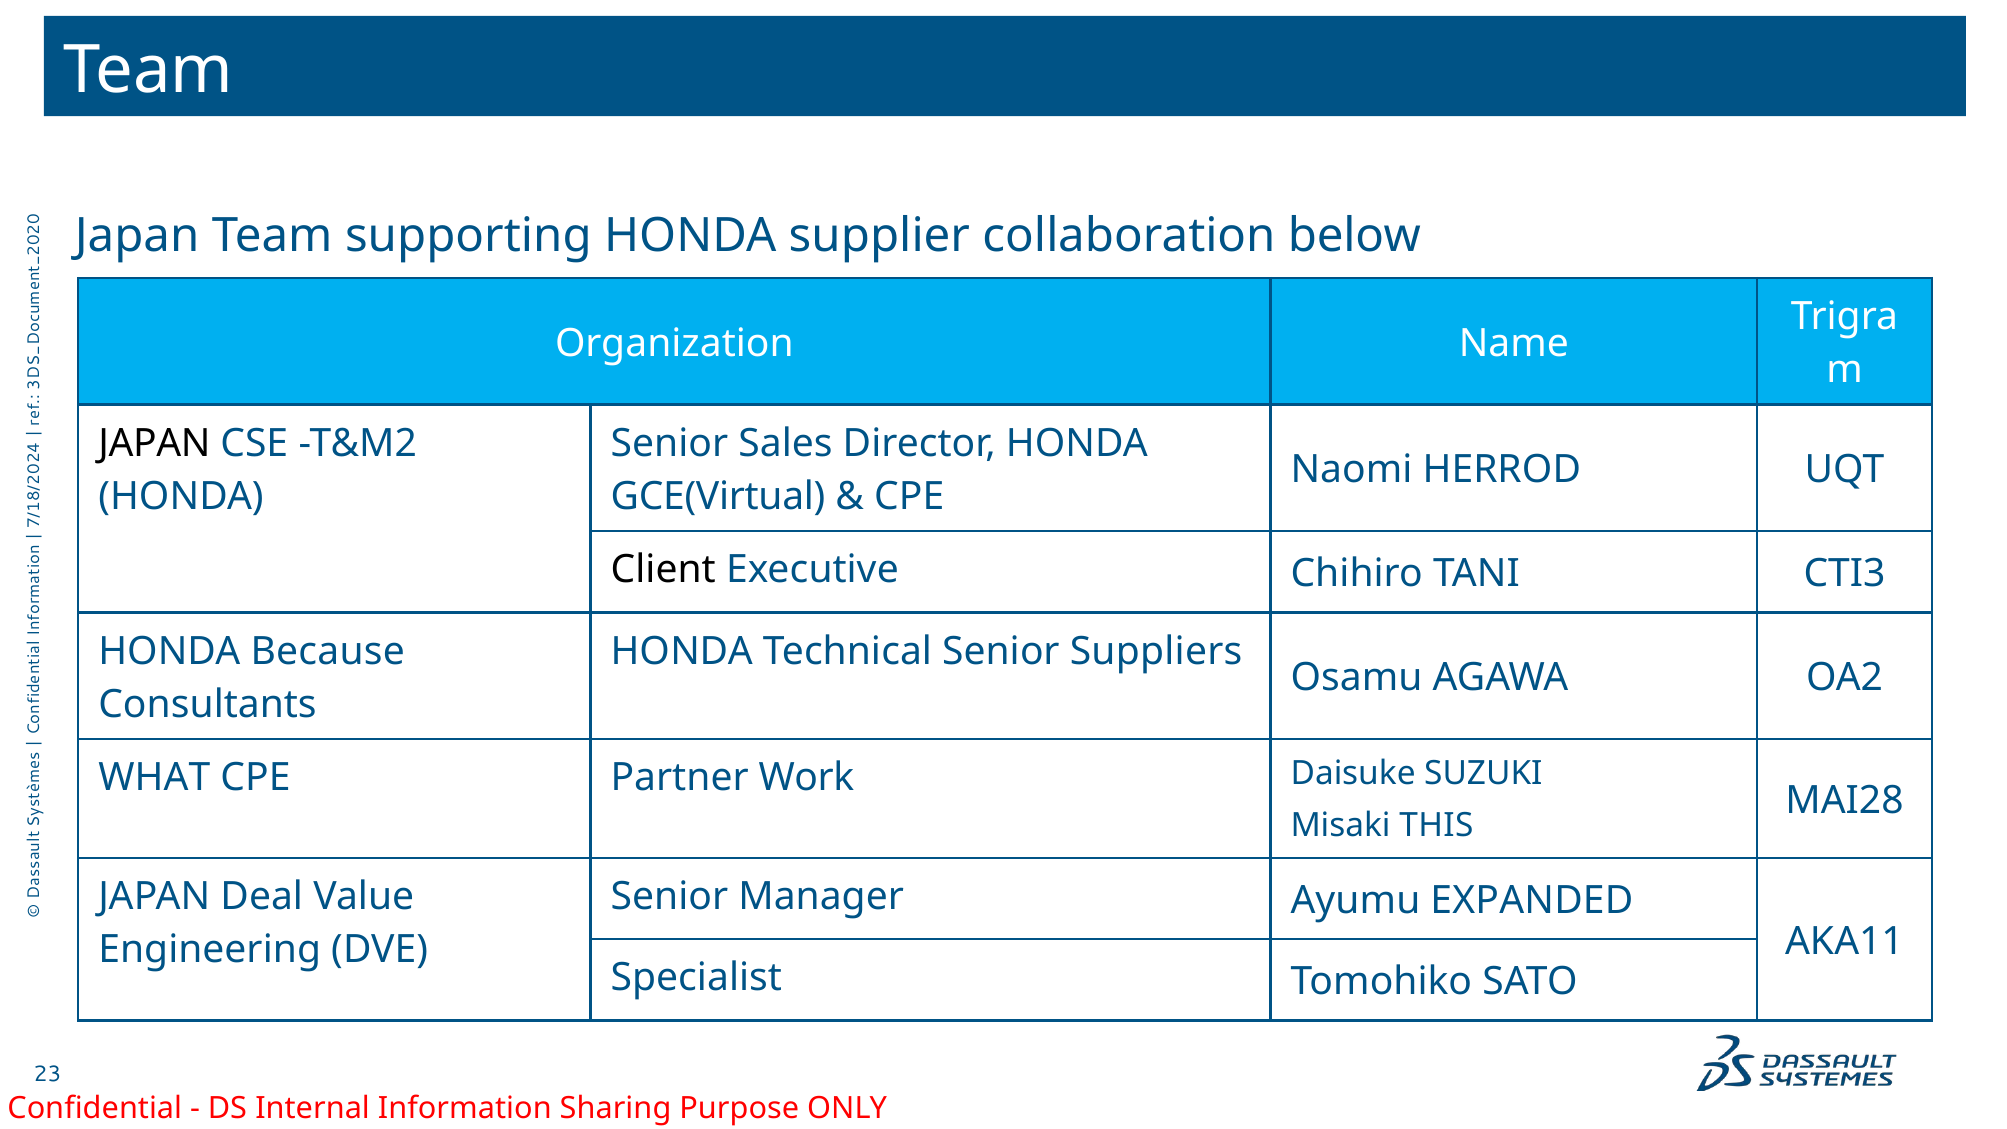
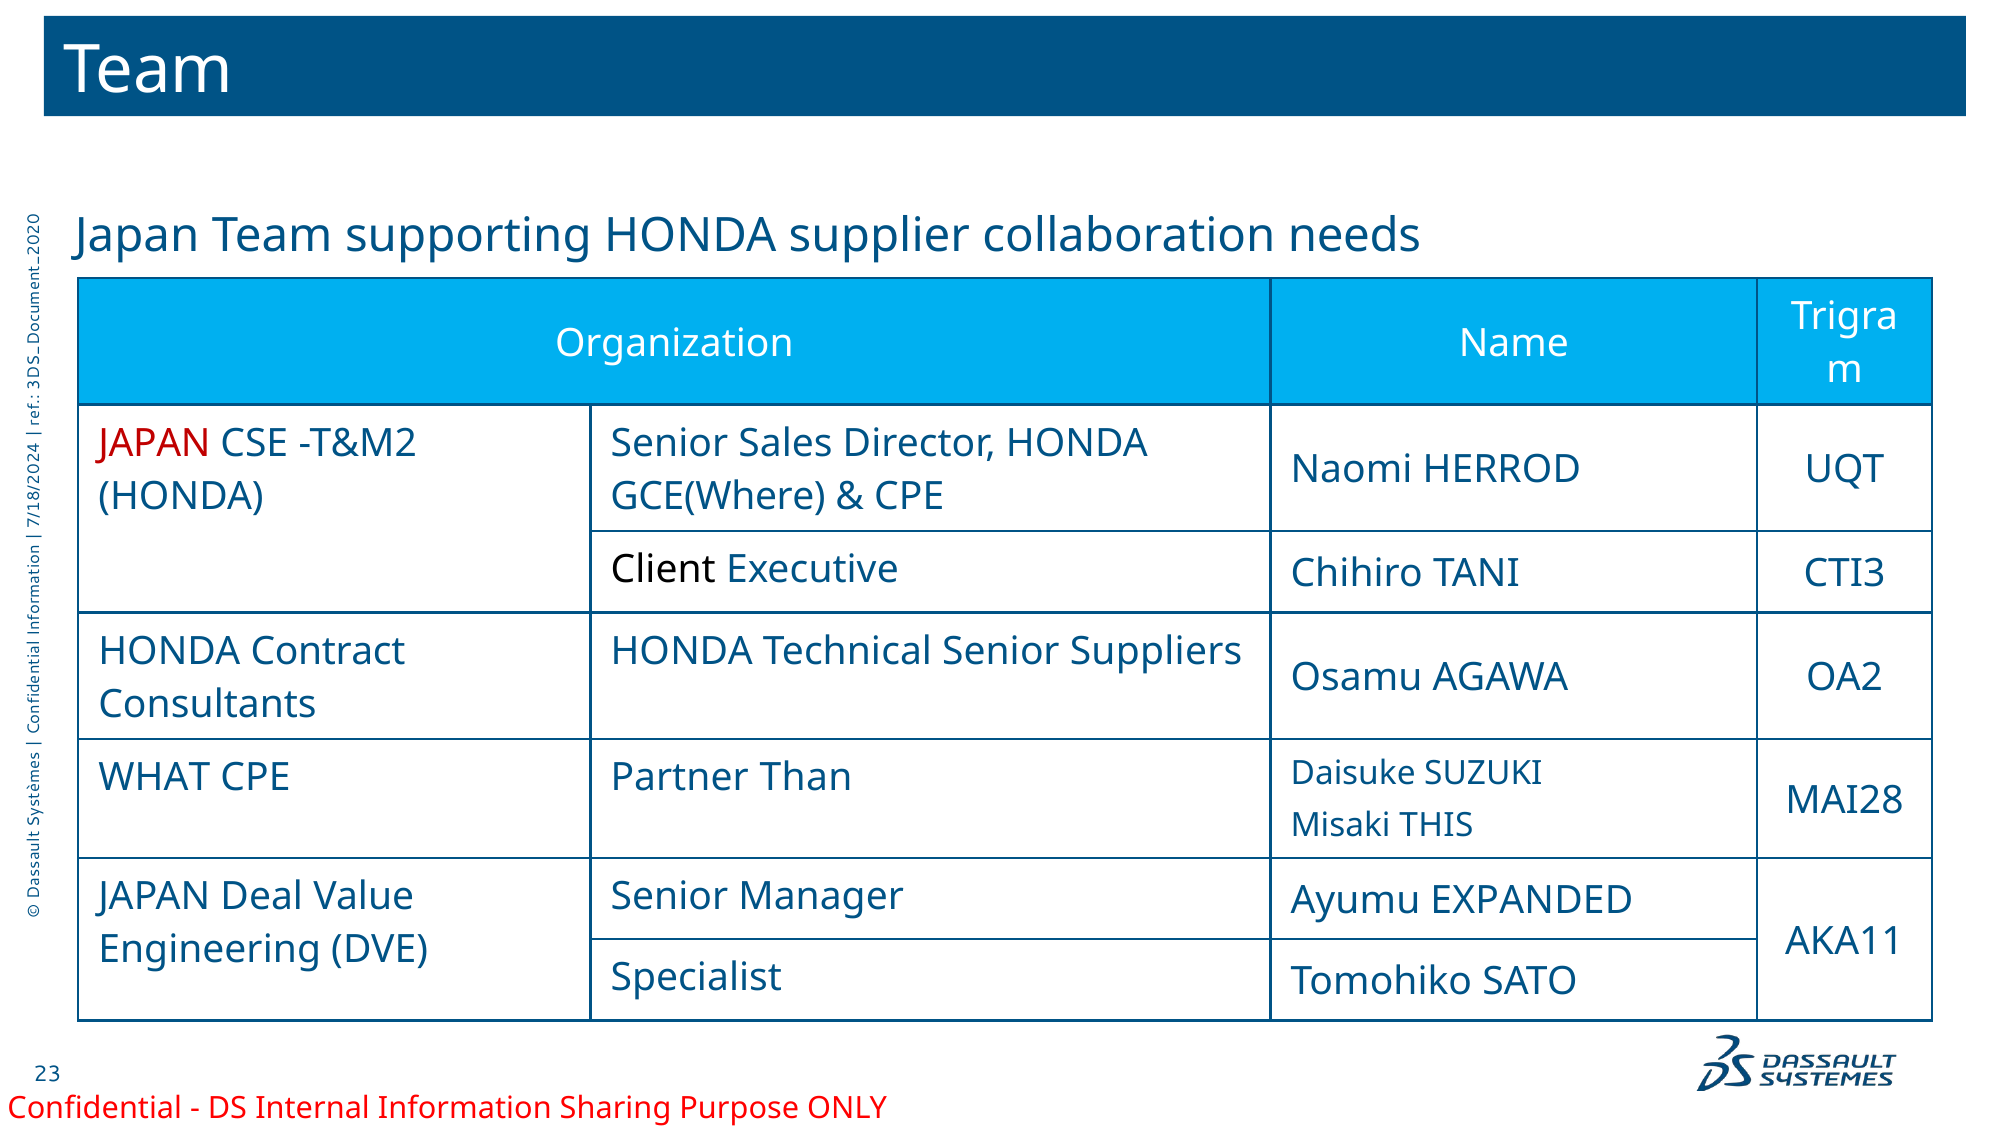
below: below -> needs
JAPAN at (155, 443) colour: black -> red
GCE(Virtual: GCE(Virtual -> GCE(Where
Because: Because -> Contract
Work: Work -> Than
